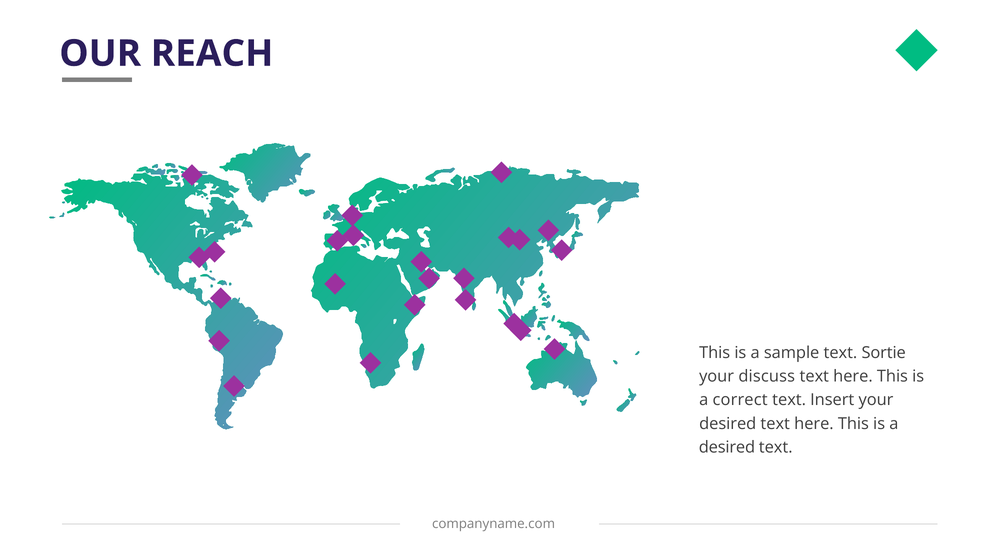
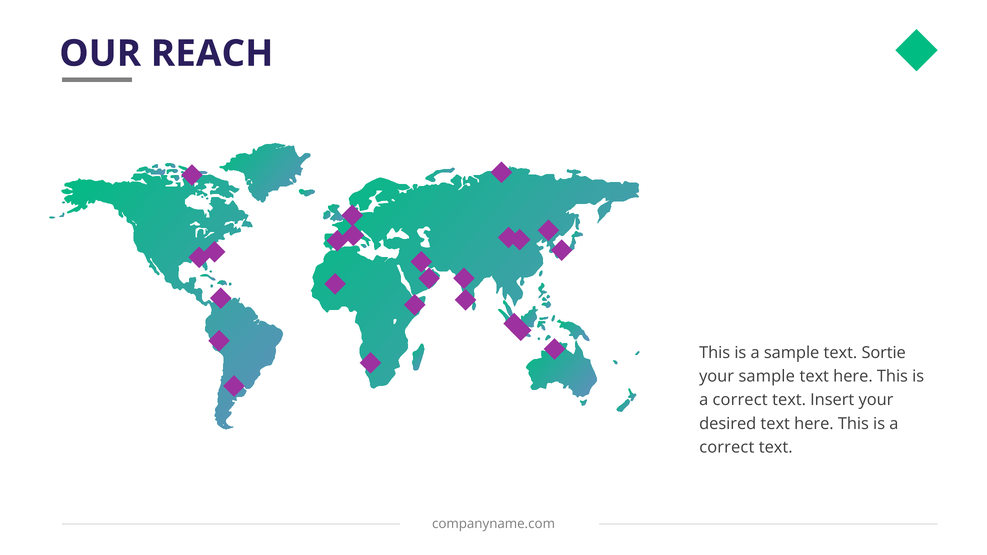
your discuss: discuss -> sample
desired at (727, 448): desired -> correct
